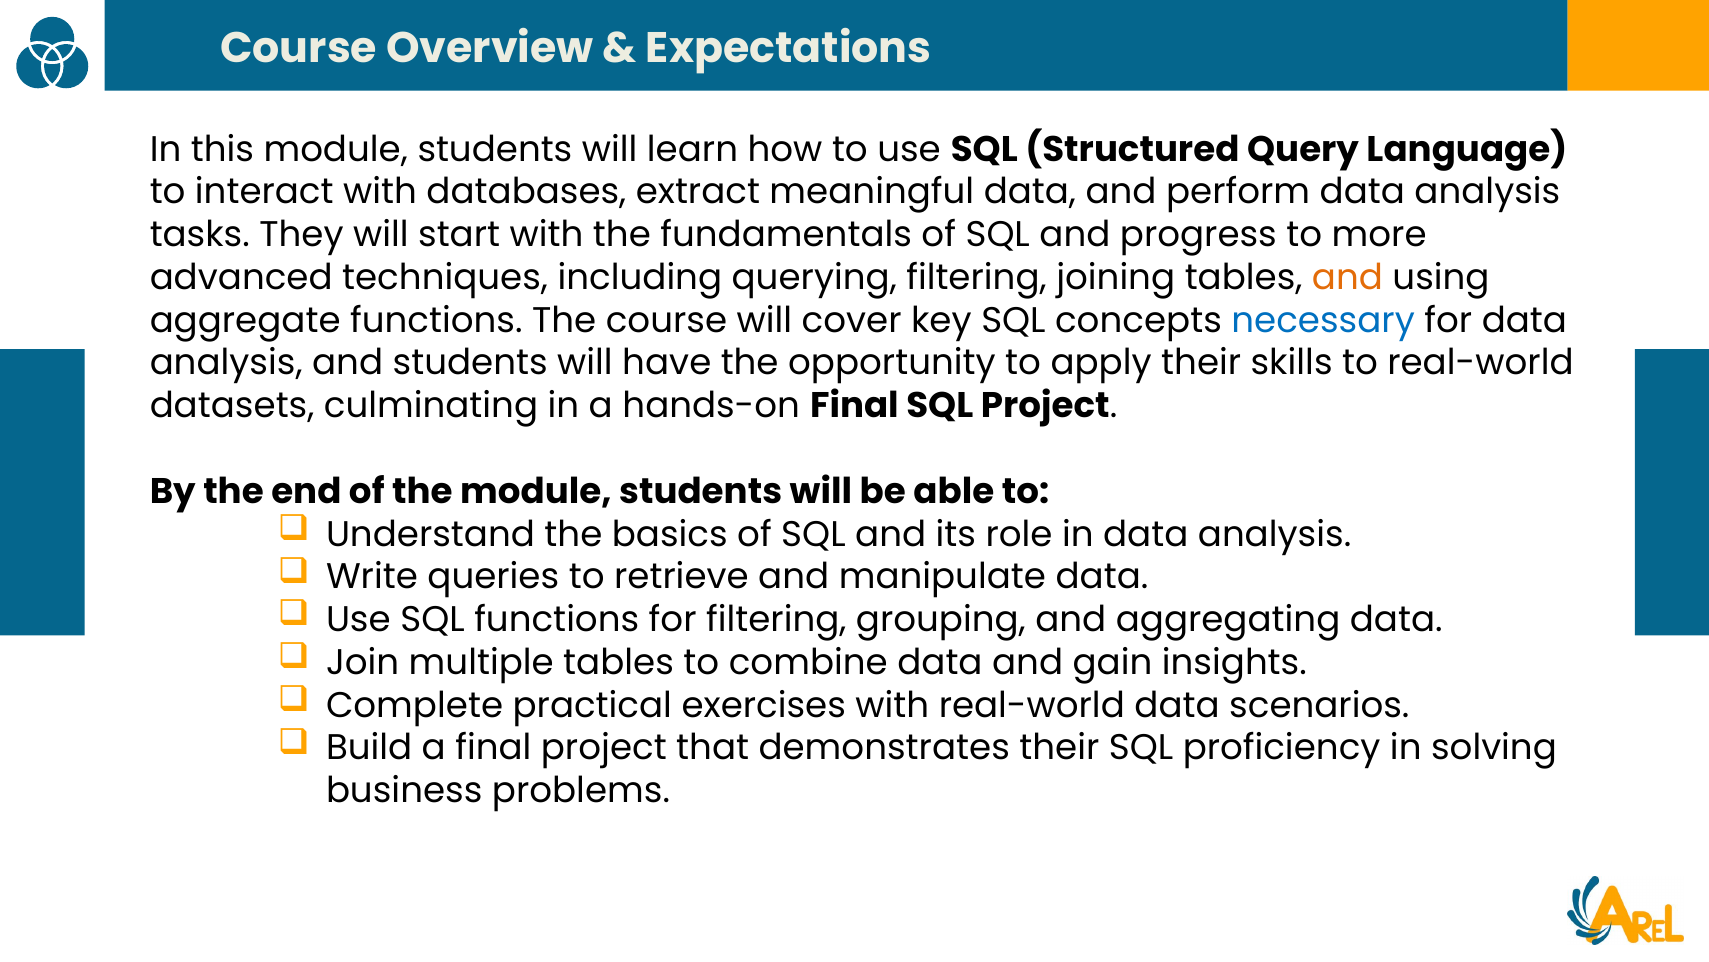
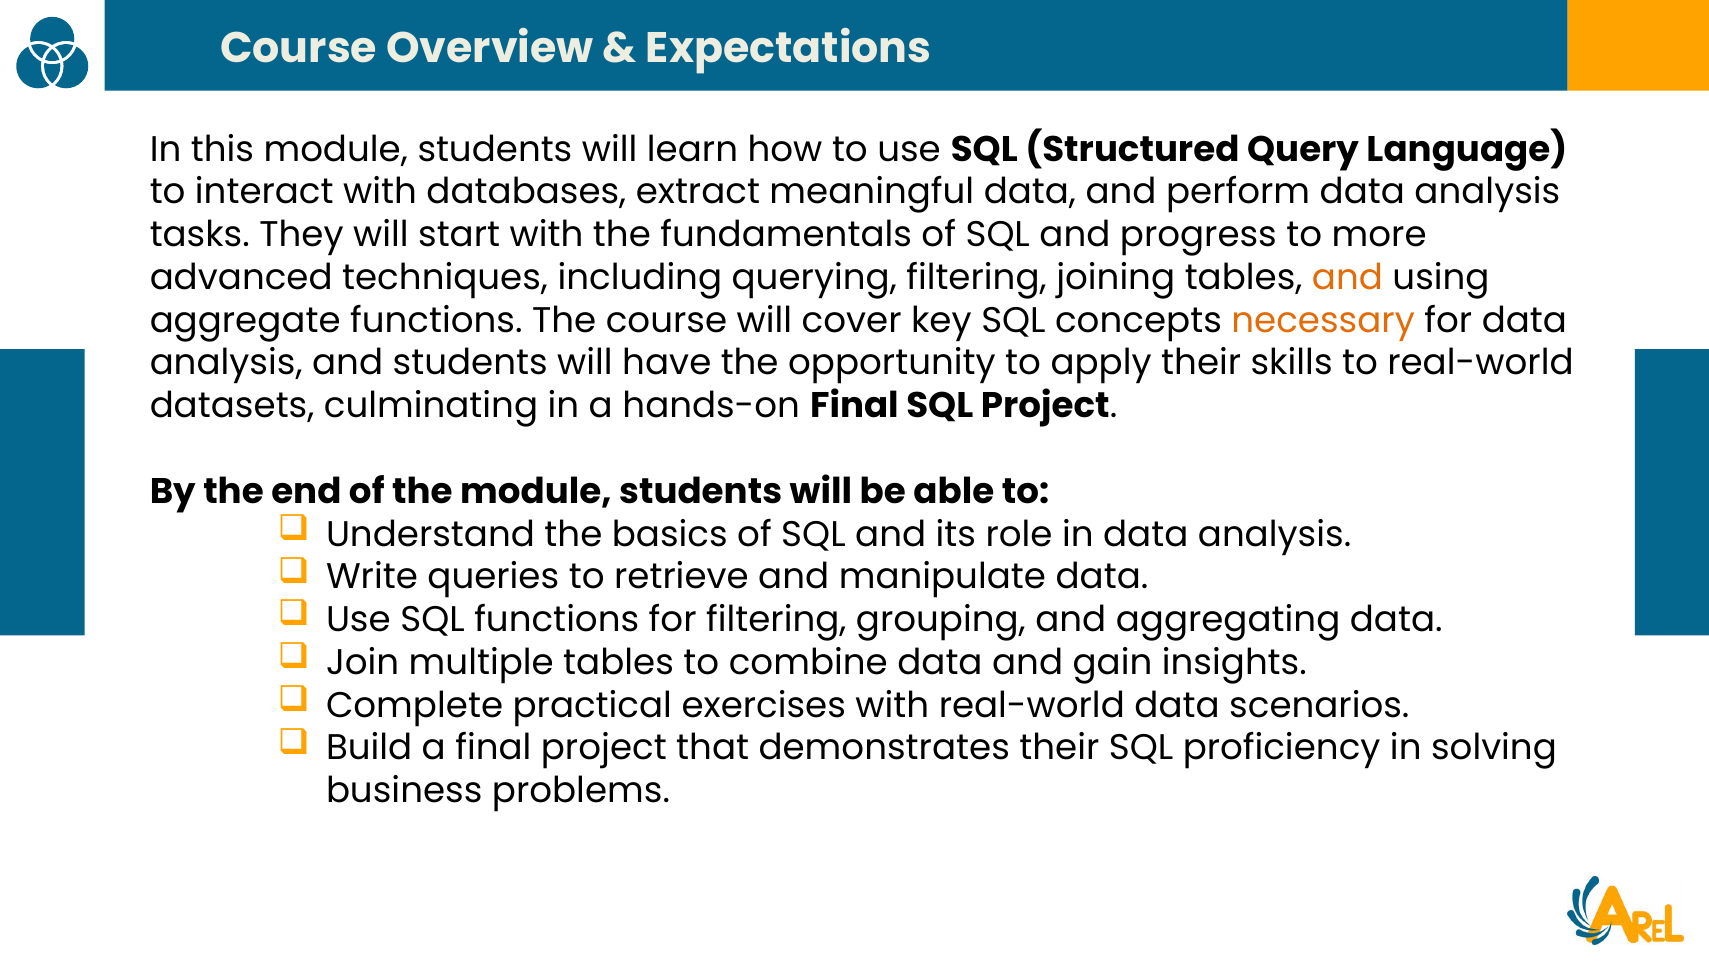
necessary colour: blue -> orange
